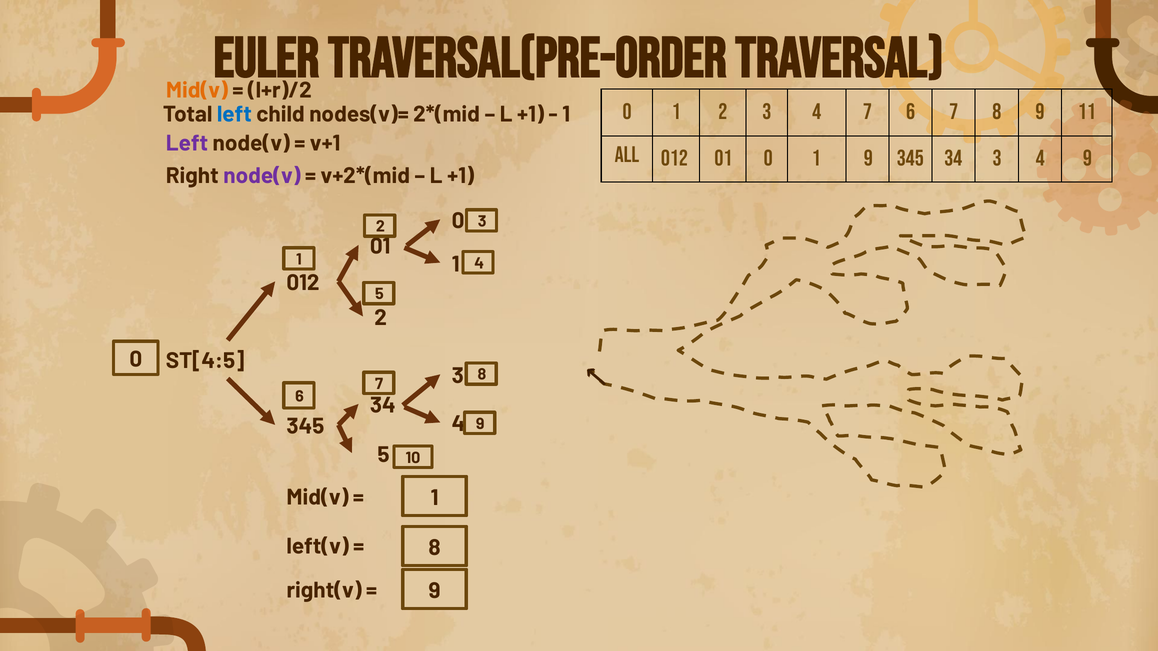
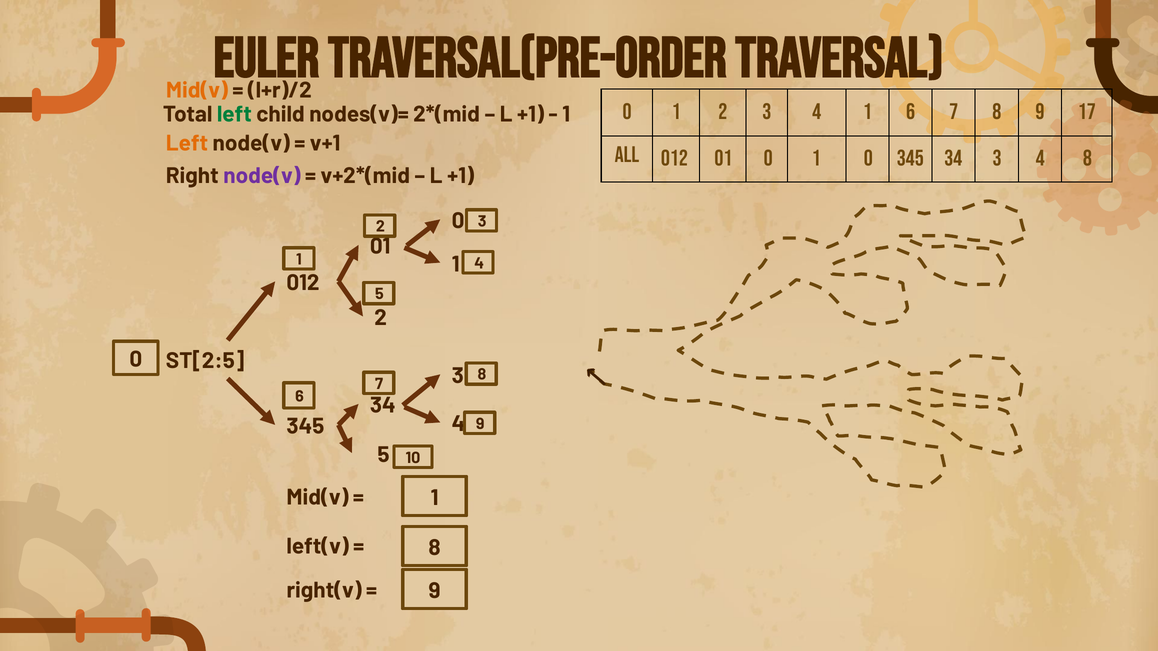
4 7: 7 -> 1
11: 11 -> 17
left at (234, 114) colour: blue -> green
Left at (187, 143) colour: purple -> orange
1 9: 9 -> 0
34 3 4 9: 9 -> 8
ST[4:5: ST[4:5 -> ST[2:5
